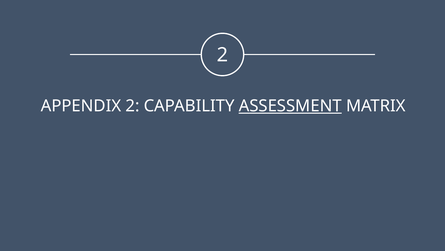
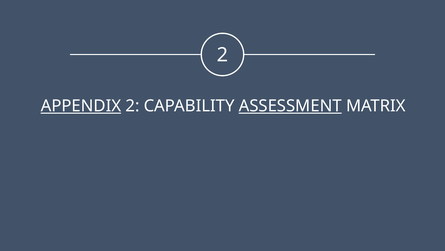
APPENDIX underline: none -> present
